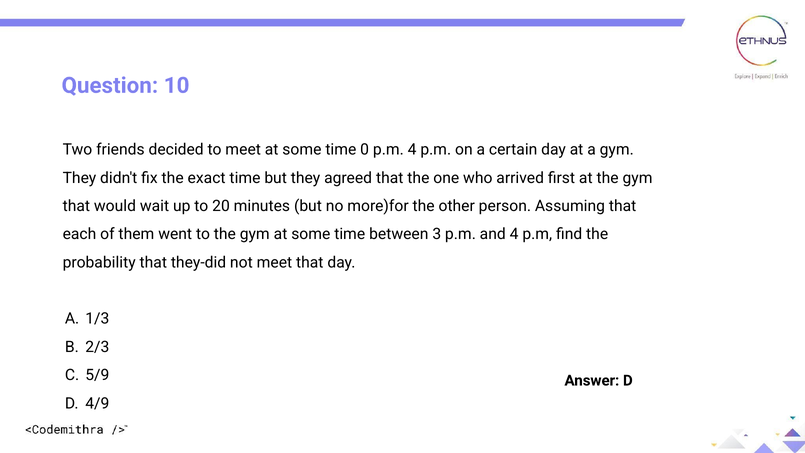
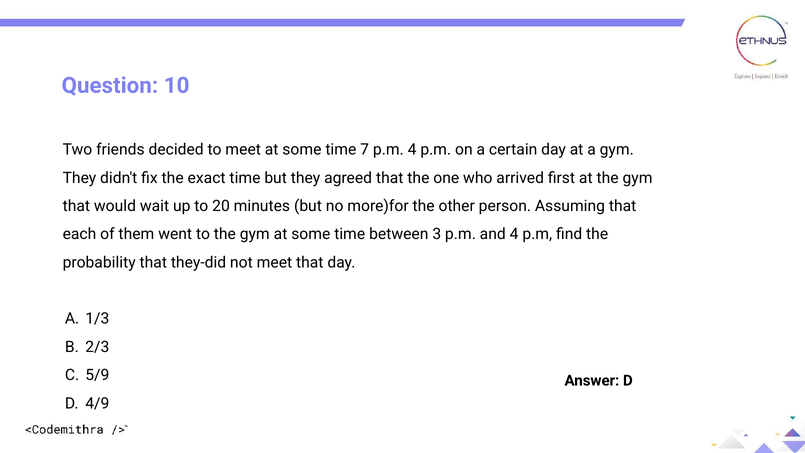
0: 0 -> 7
